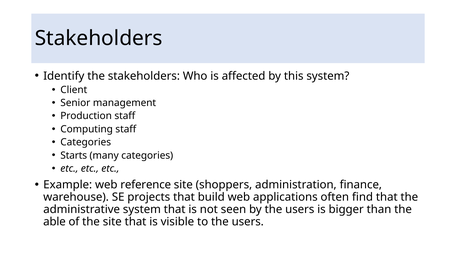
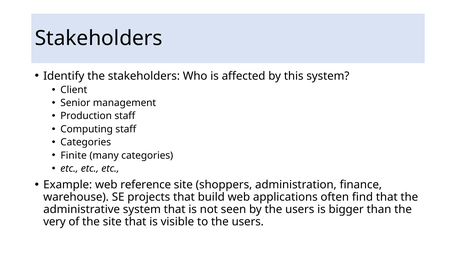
Starts: Starts -> Finite
able: able -> very
